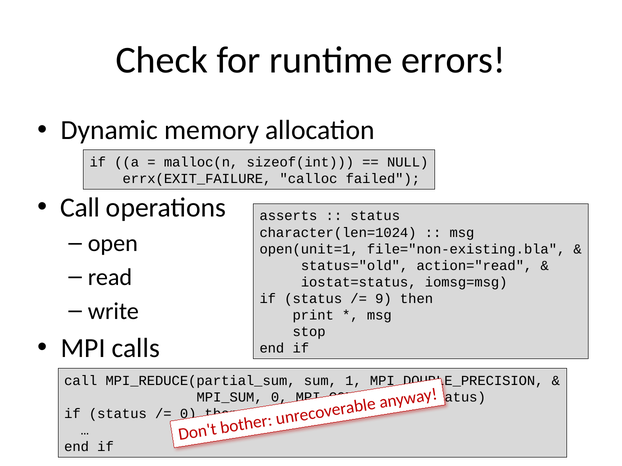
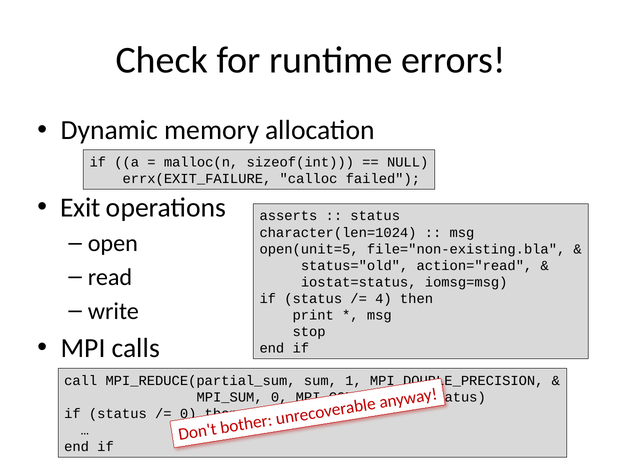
Call at (80, 208): Call -> Exit
open(unit=1: open(unit=1 -> open(unit=5
9: 9 -> 4
